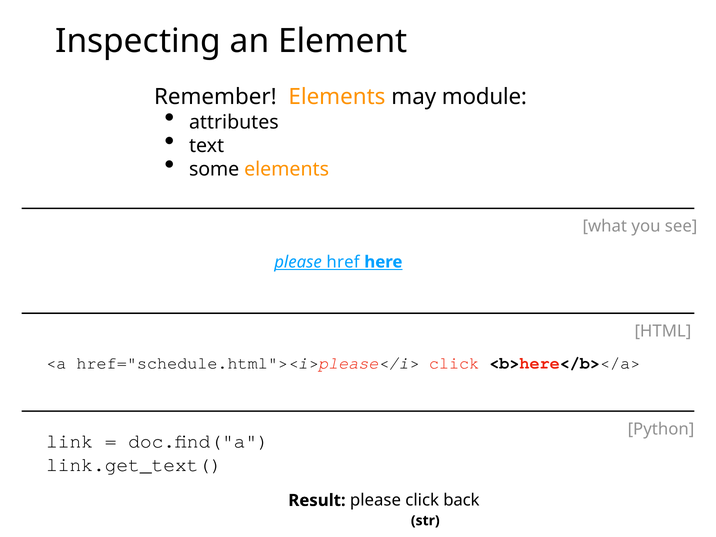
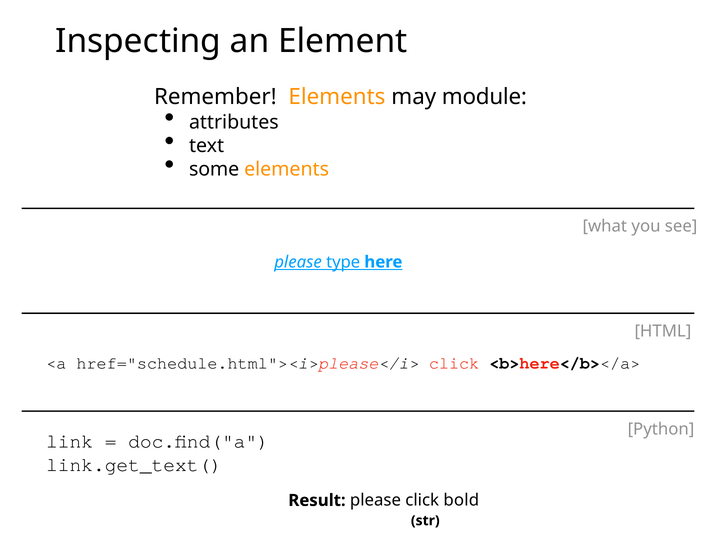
href: href -> type
back: back -> bold
